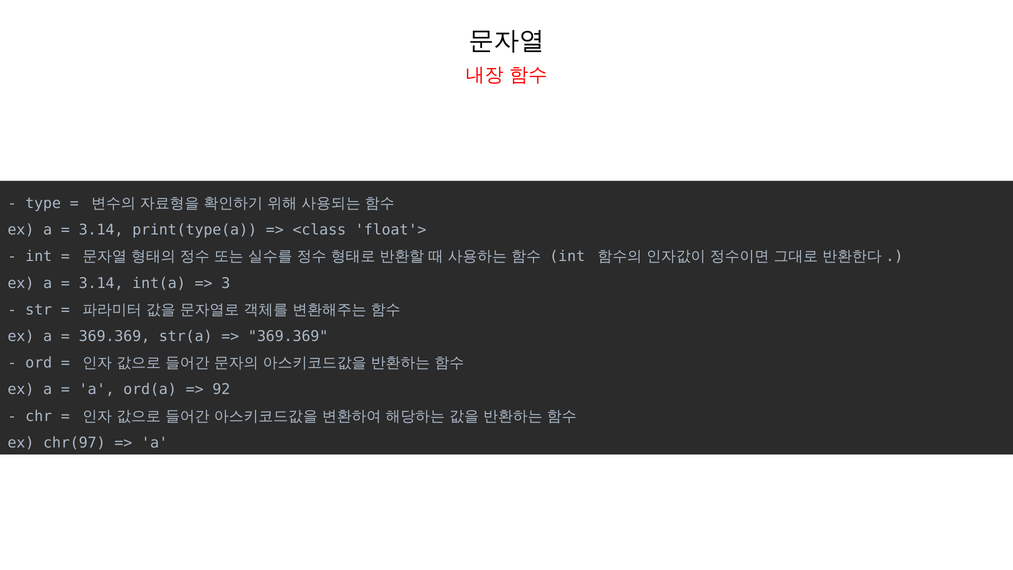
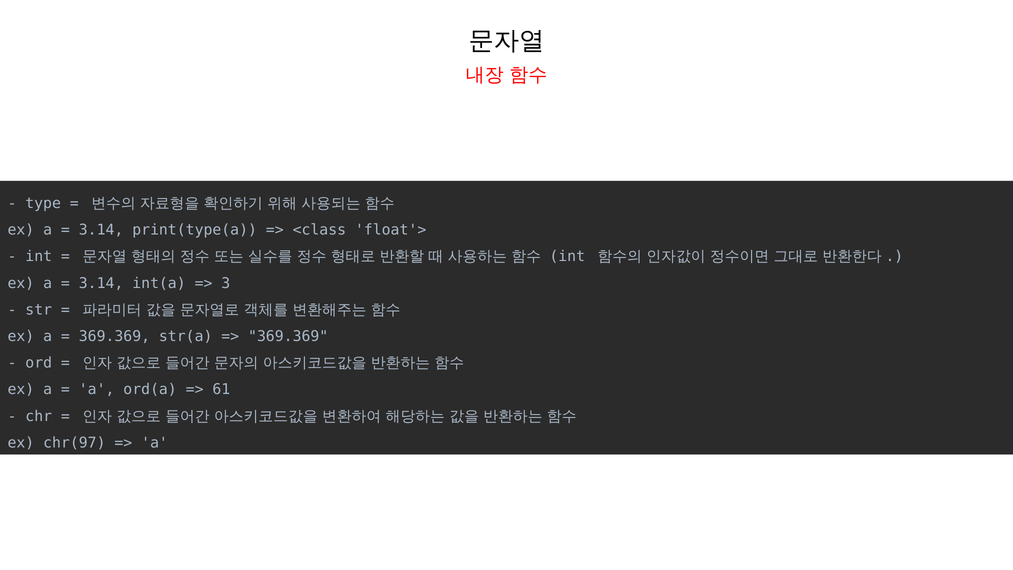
92: 92 -> 61
